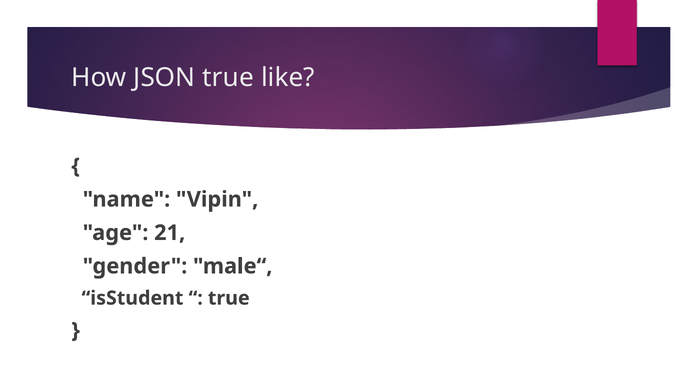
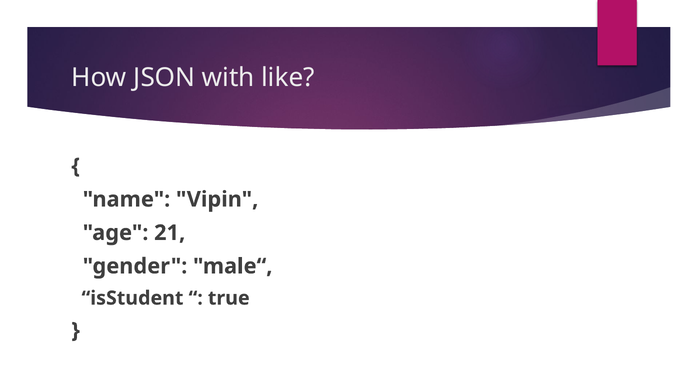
JSON true: true -> with
